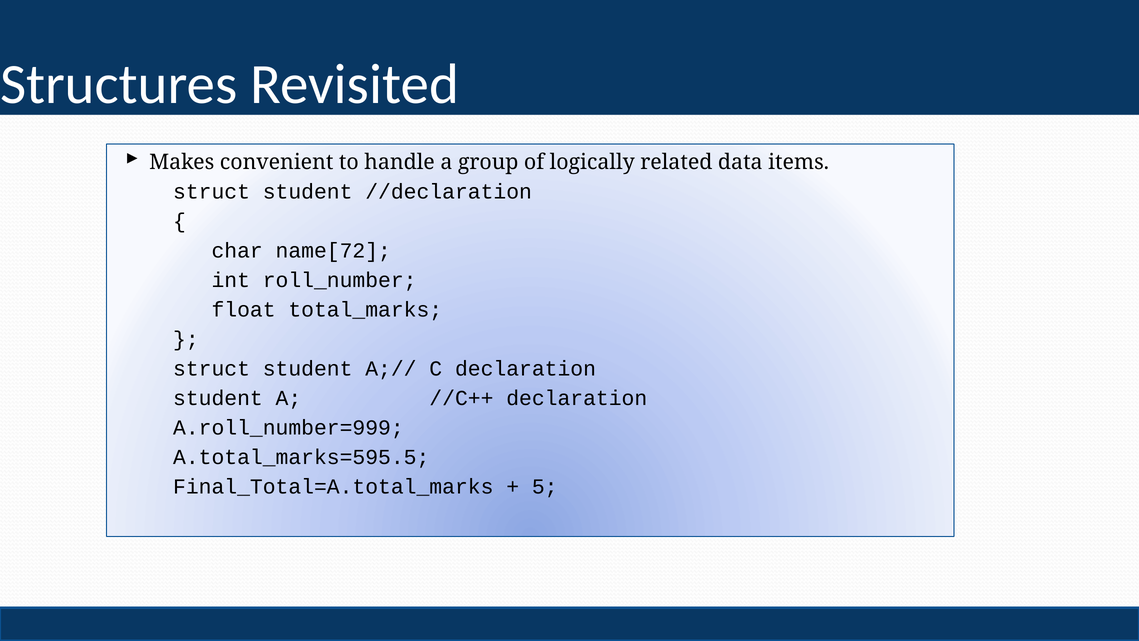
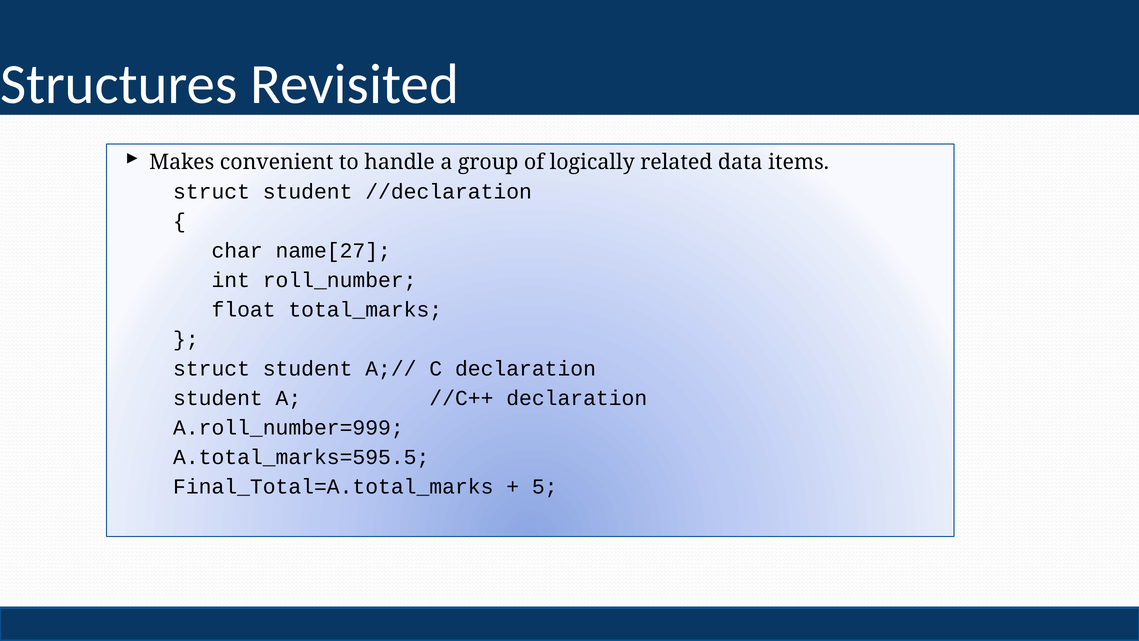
name[72: name[72 -> name[27
